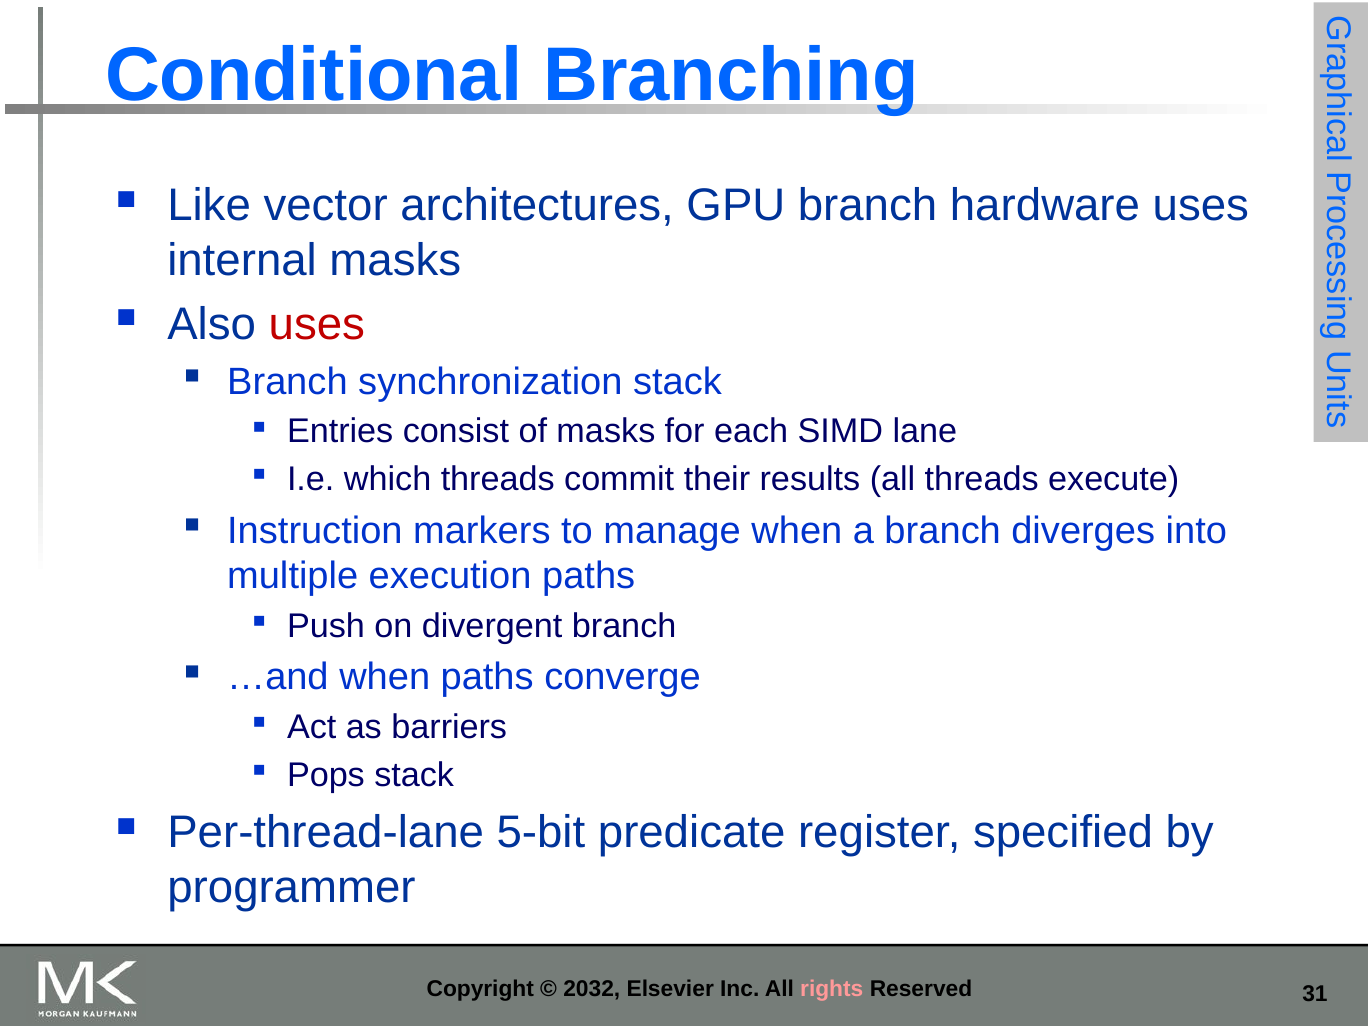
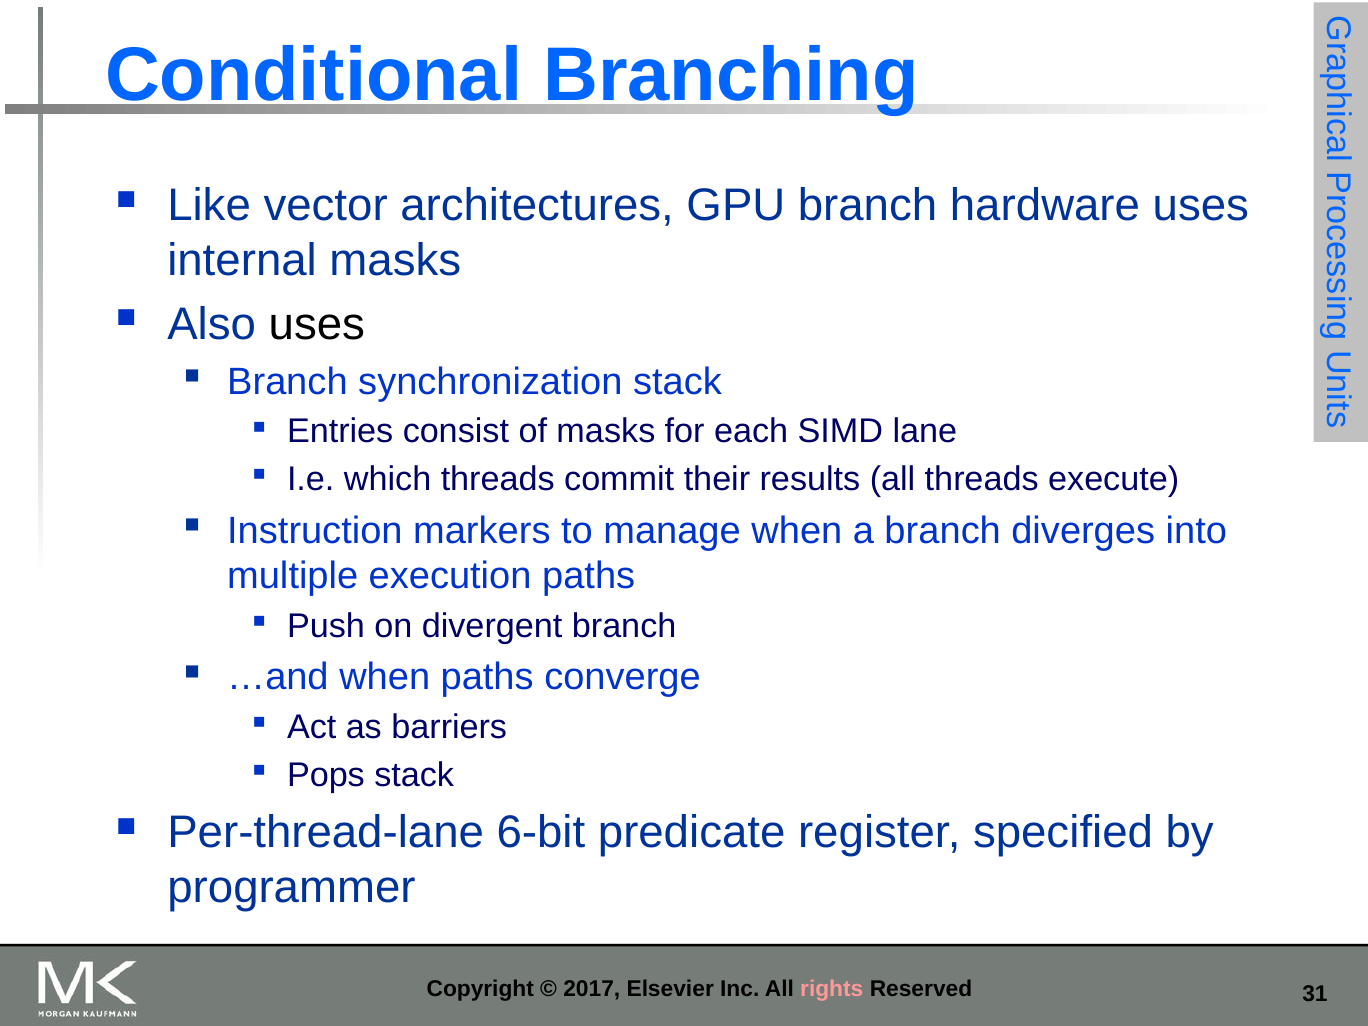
uses at (317, 324) colour: red -> black
5-bit: 5-bit -> 6-bit
2032: 2032 -> 2017
